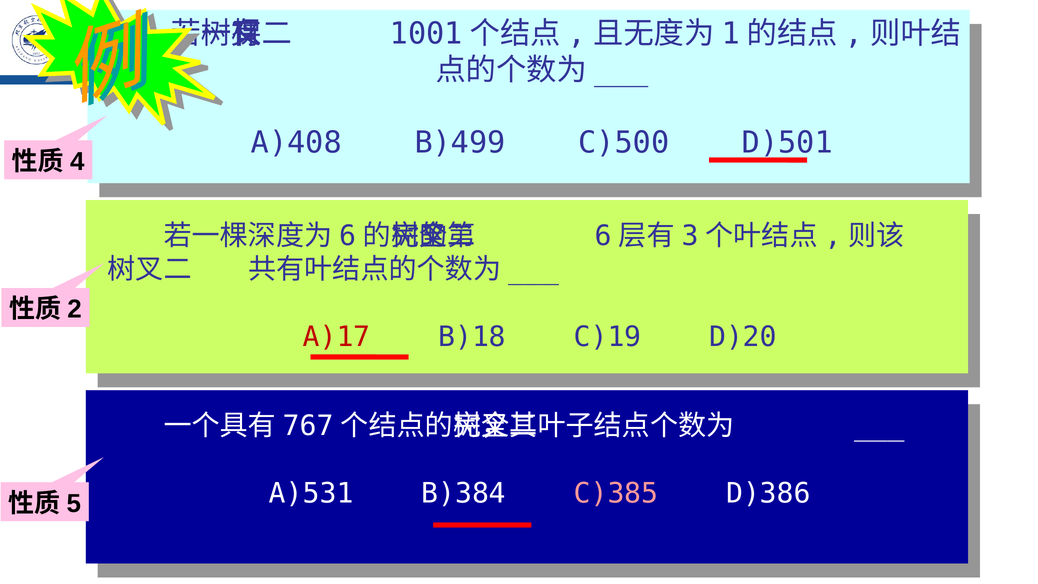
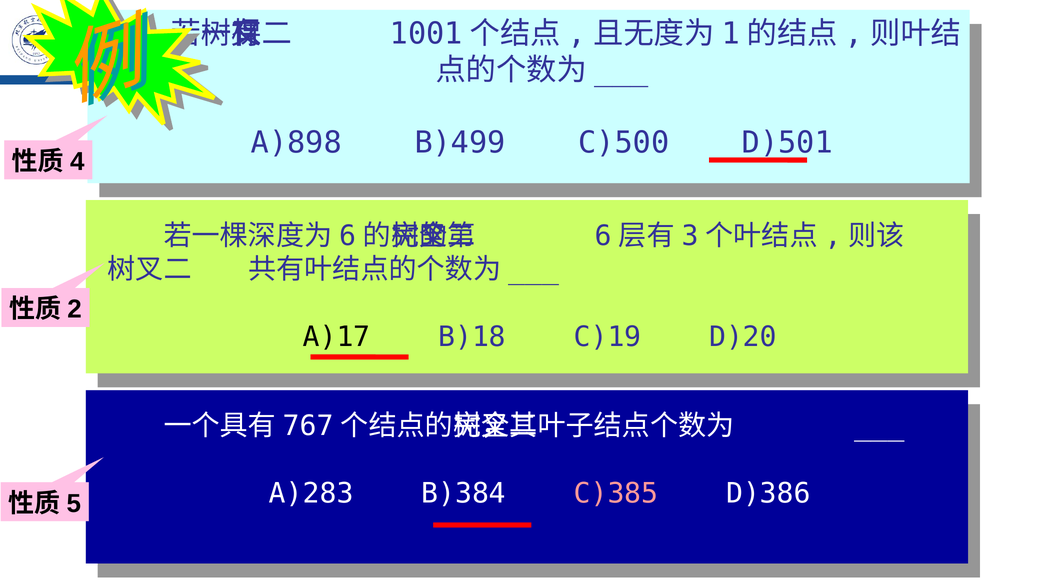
A)408: A)408 -> A)898
A)17 colour: red -> black
A)531: A)531 -> A)283
